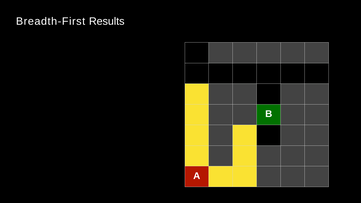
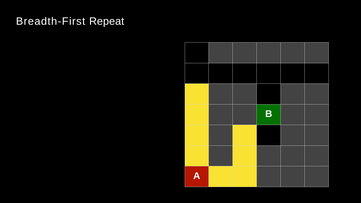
Results: Results -> Repeat
